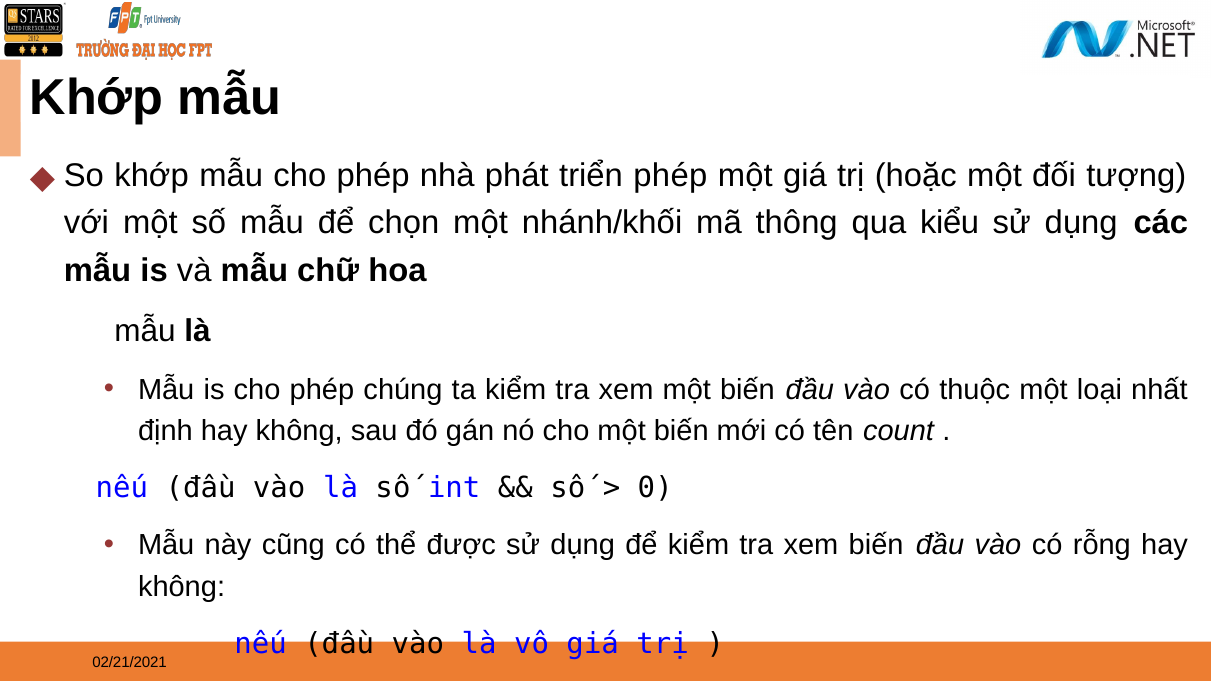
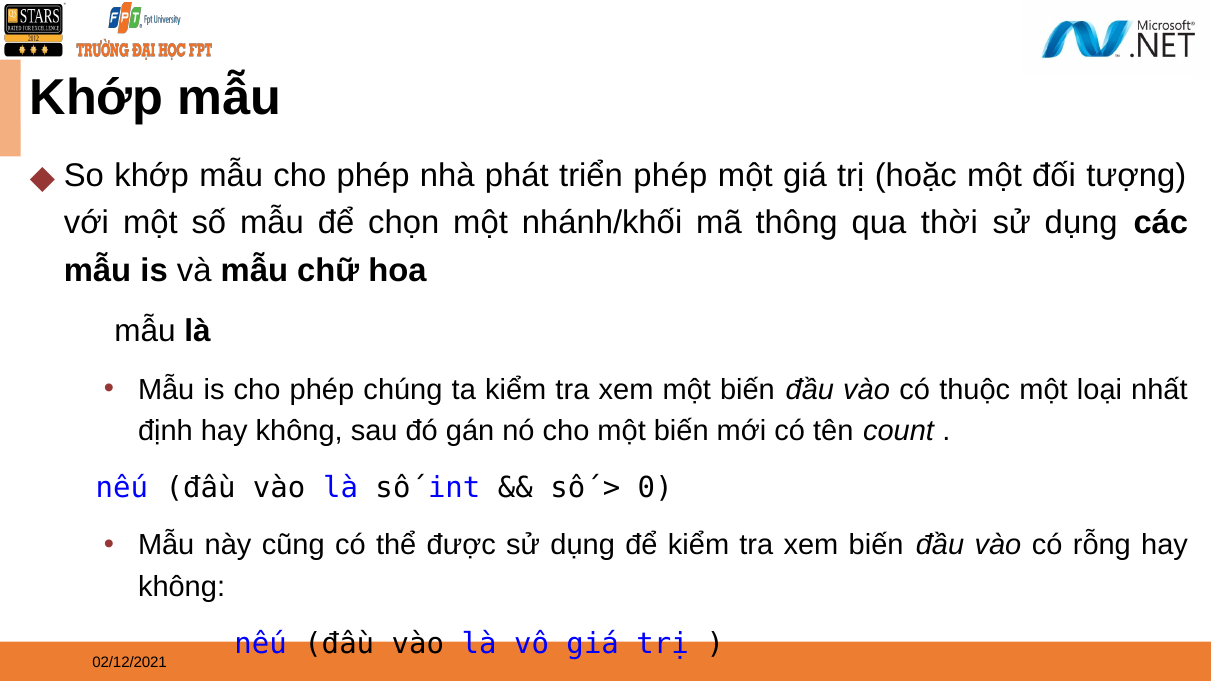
kiểu: kiểu -> thời
02/21/2021: 02/21/2021 -> 02/12/2021
